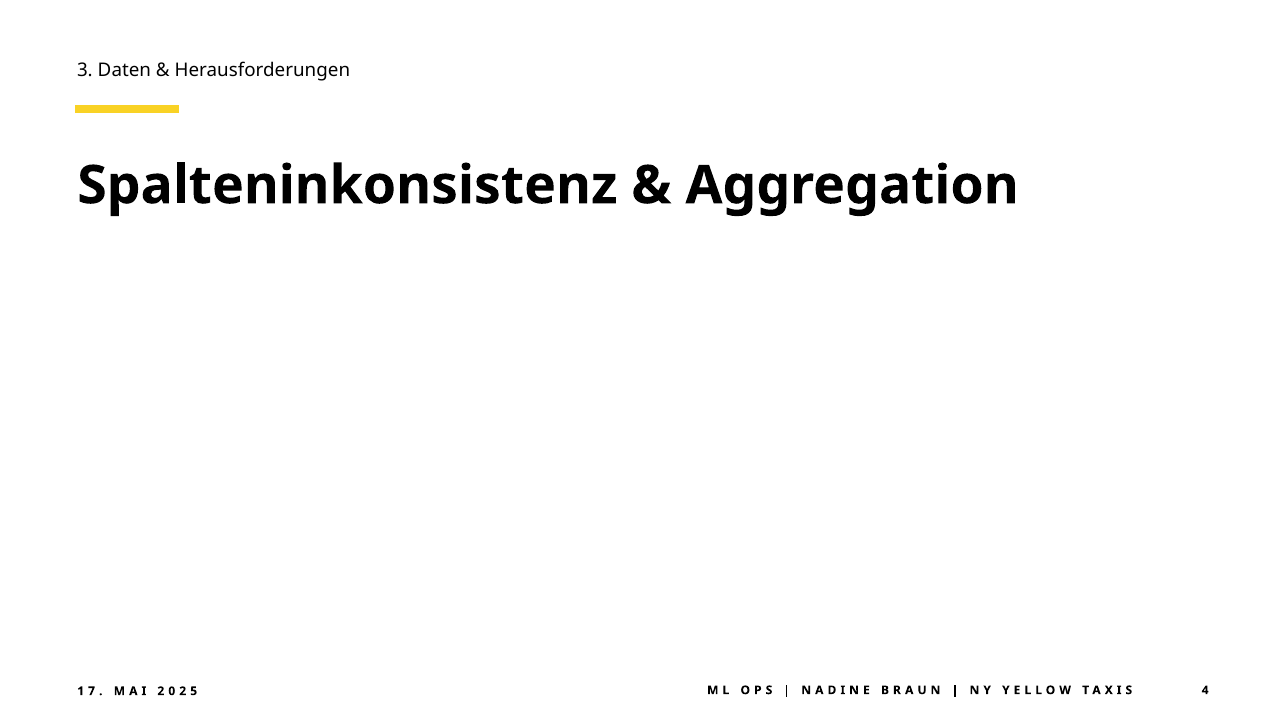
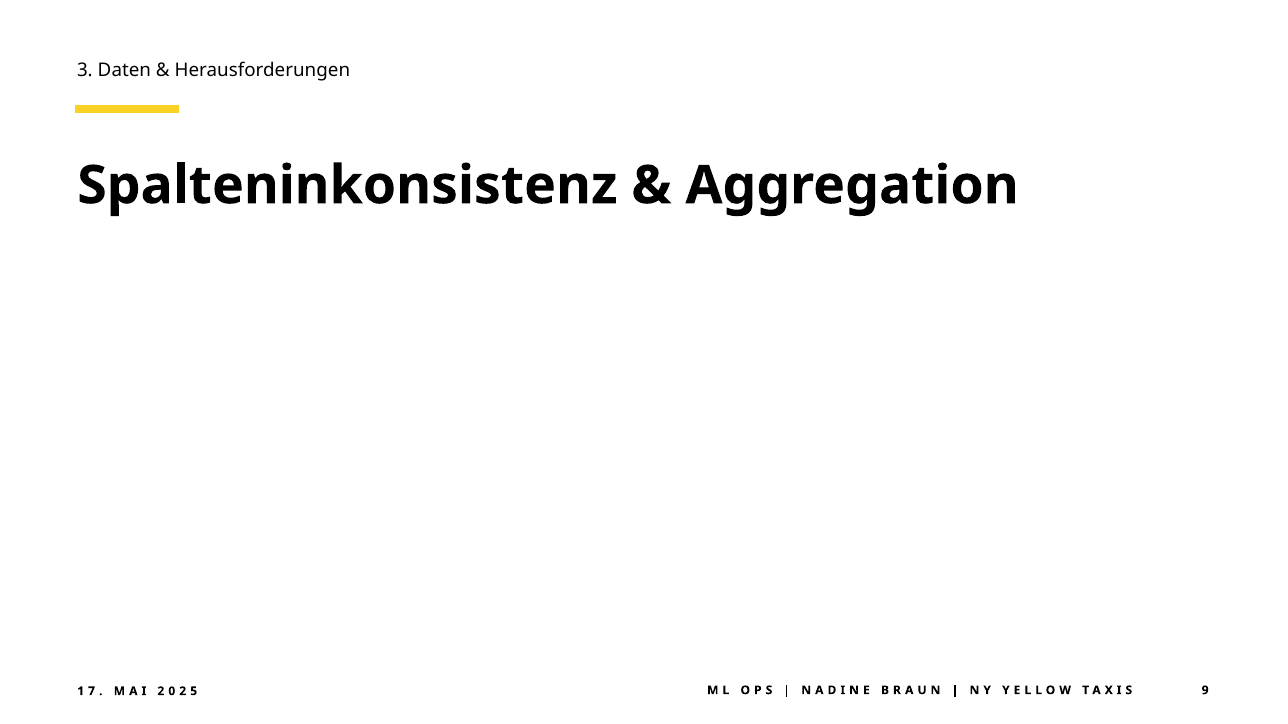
4: 4 -> 9
